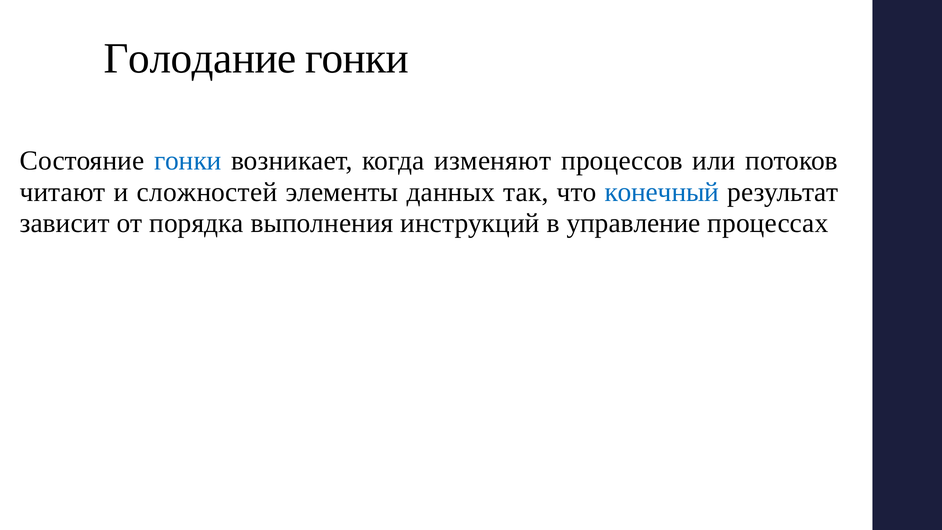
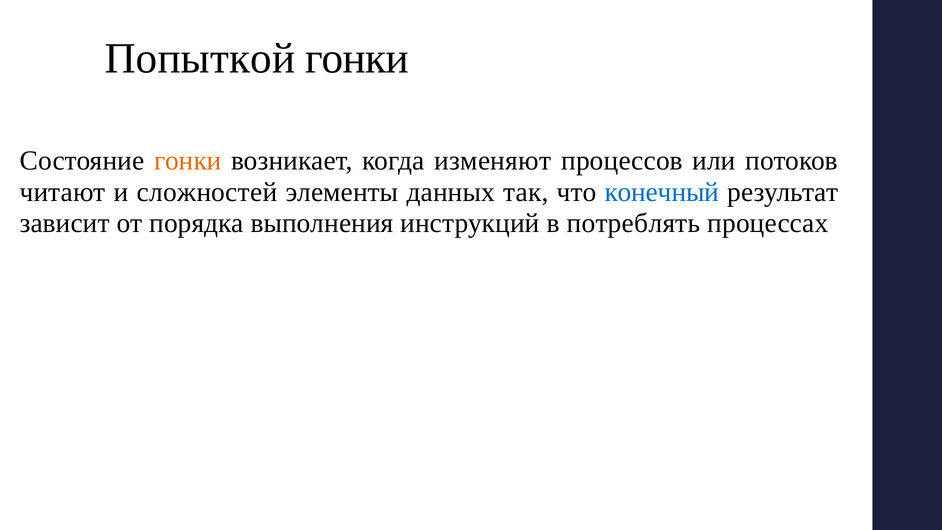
Голодание: Голодание -> Попыткой
гонки at (188, 161) colour: blue -> orange
управление: управление -> потреблять
